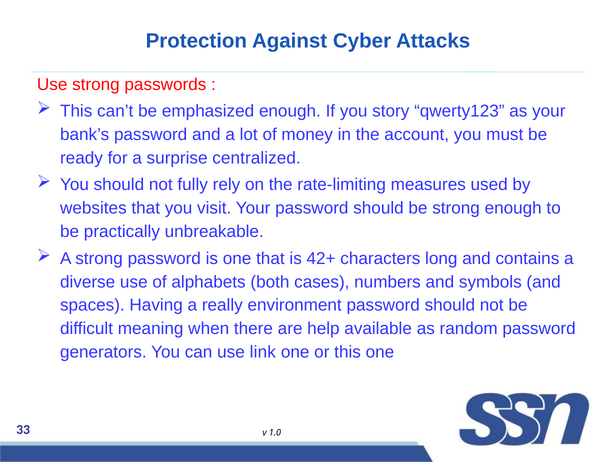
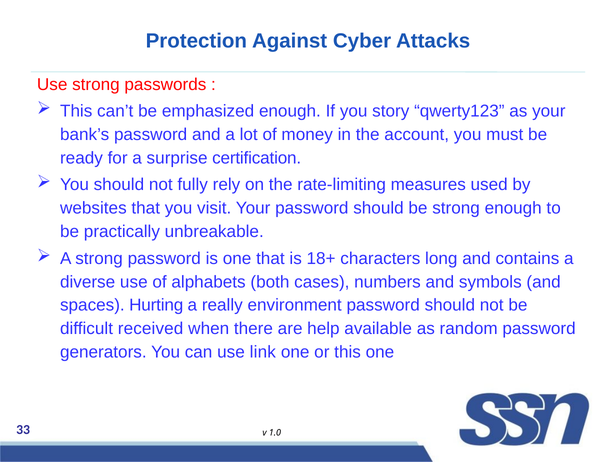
centralized: centralized -> certification
42+: 42+ -> 18+
Having: Having -> Hurting
meaning: meaning -> received
